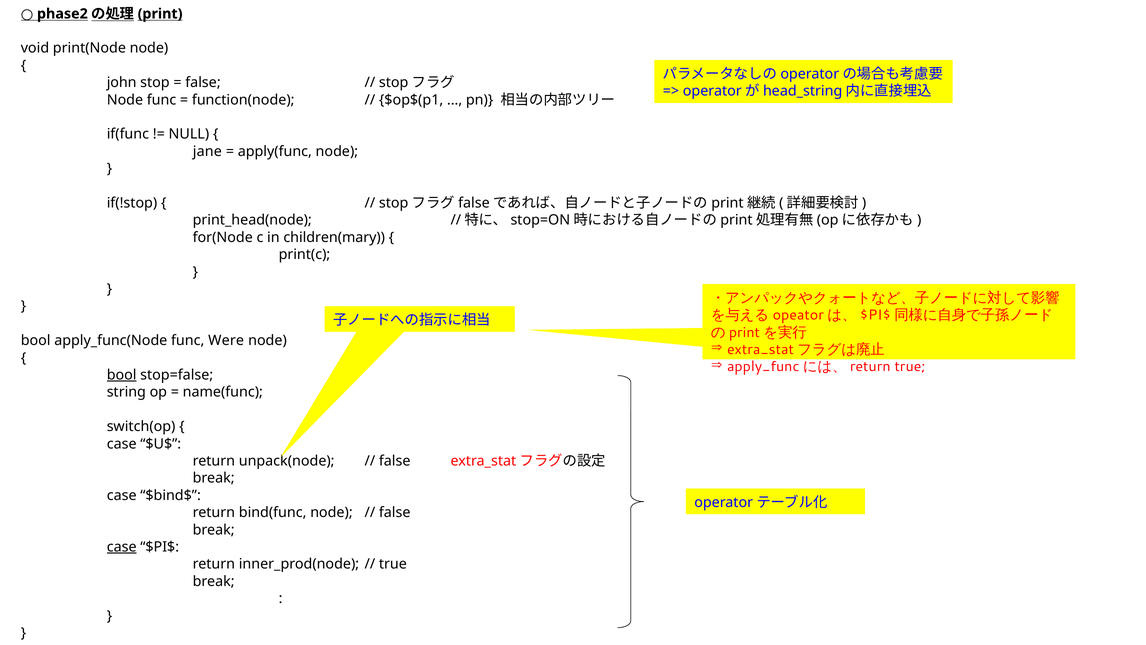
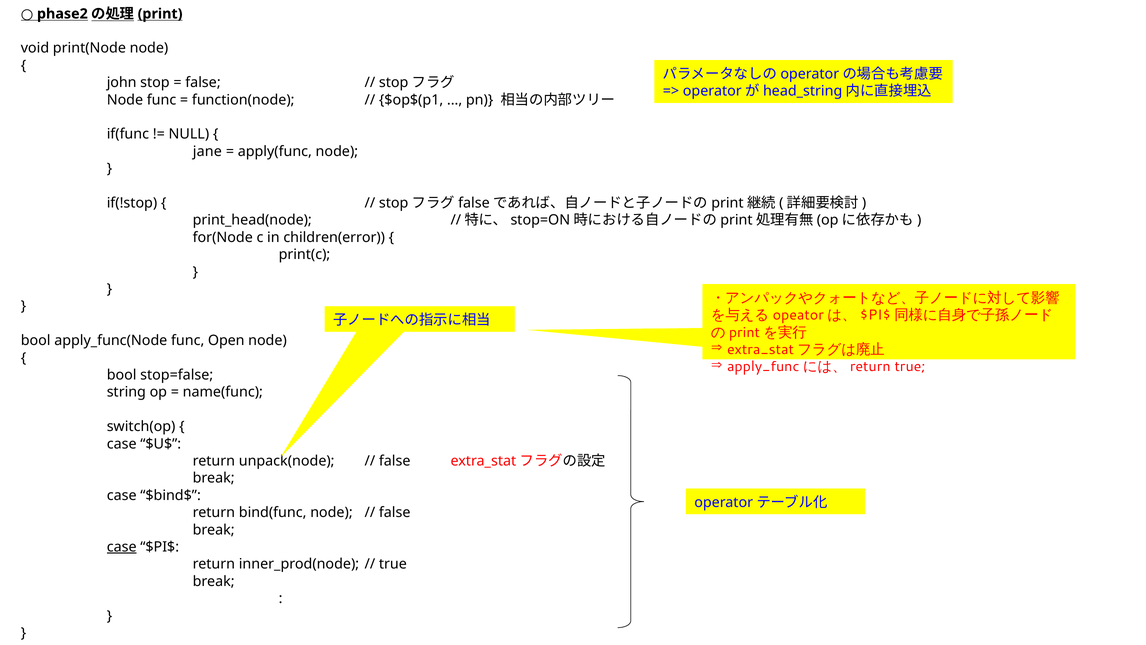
children(mary: children(mary -> children(error
Were: Were -> Open
bool at (122, 375) underline: present -> none
